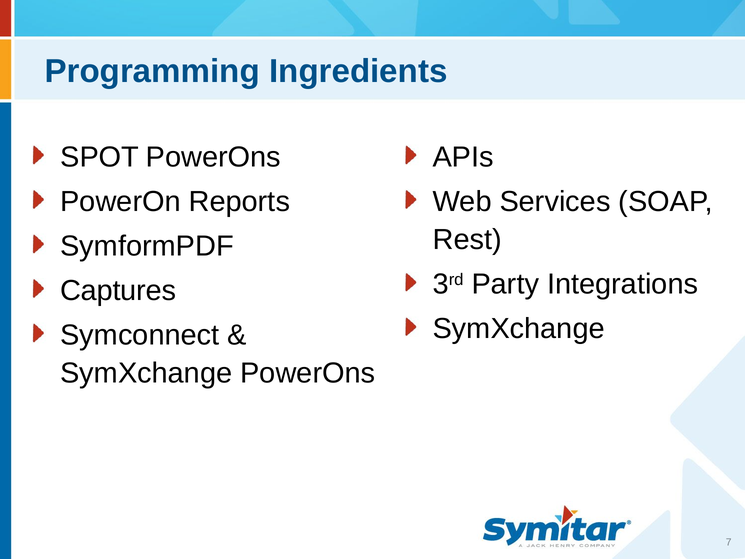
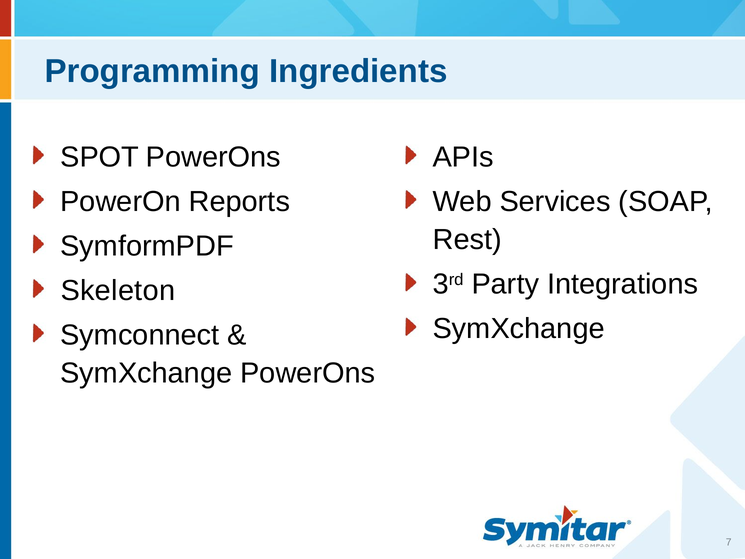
Captures: Captures -> Skeleton
